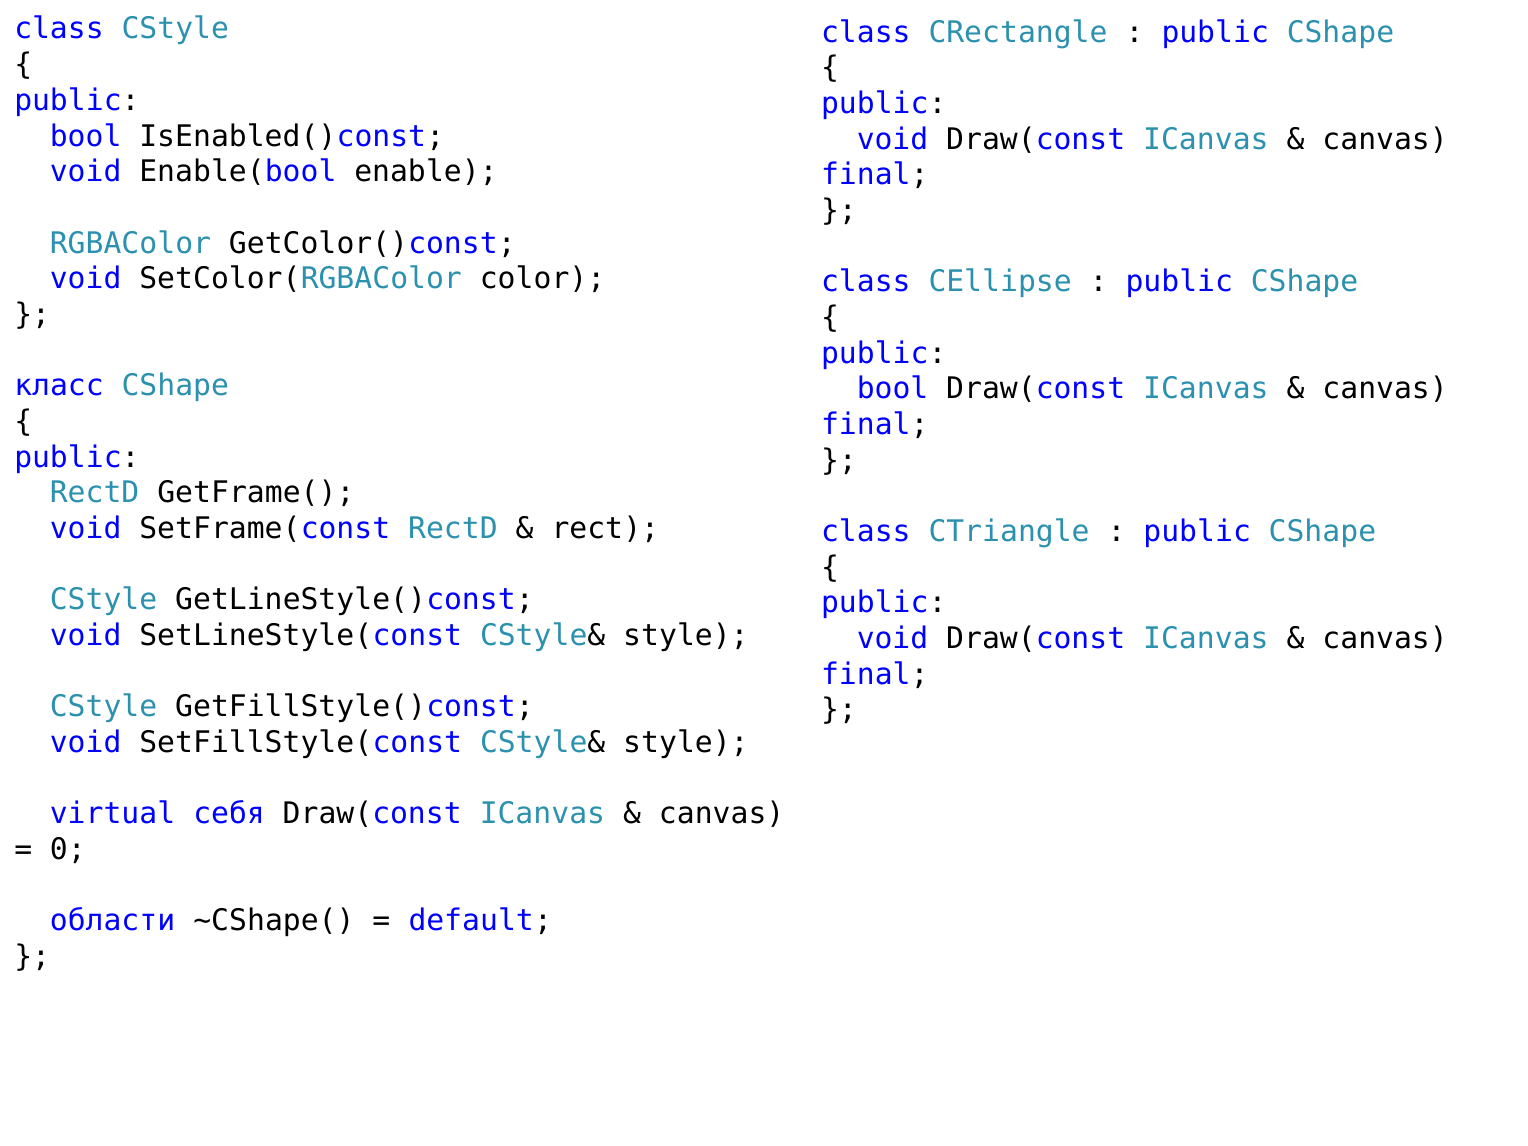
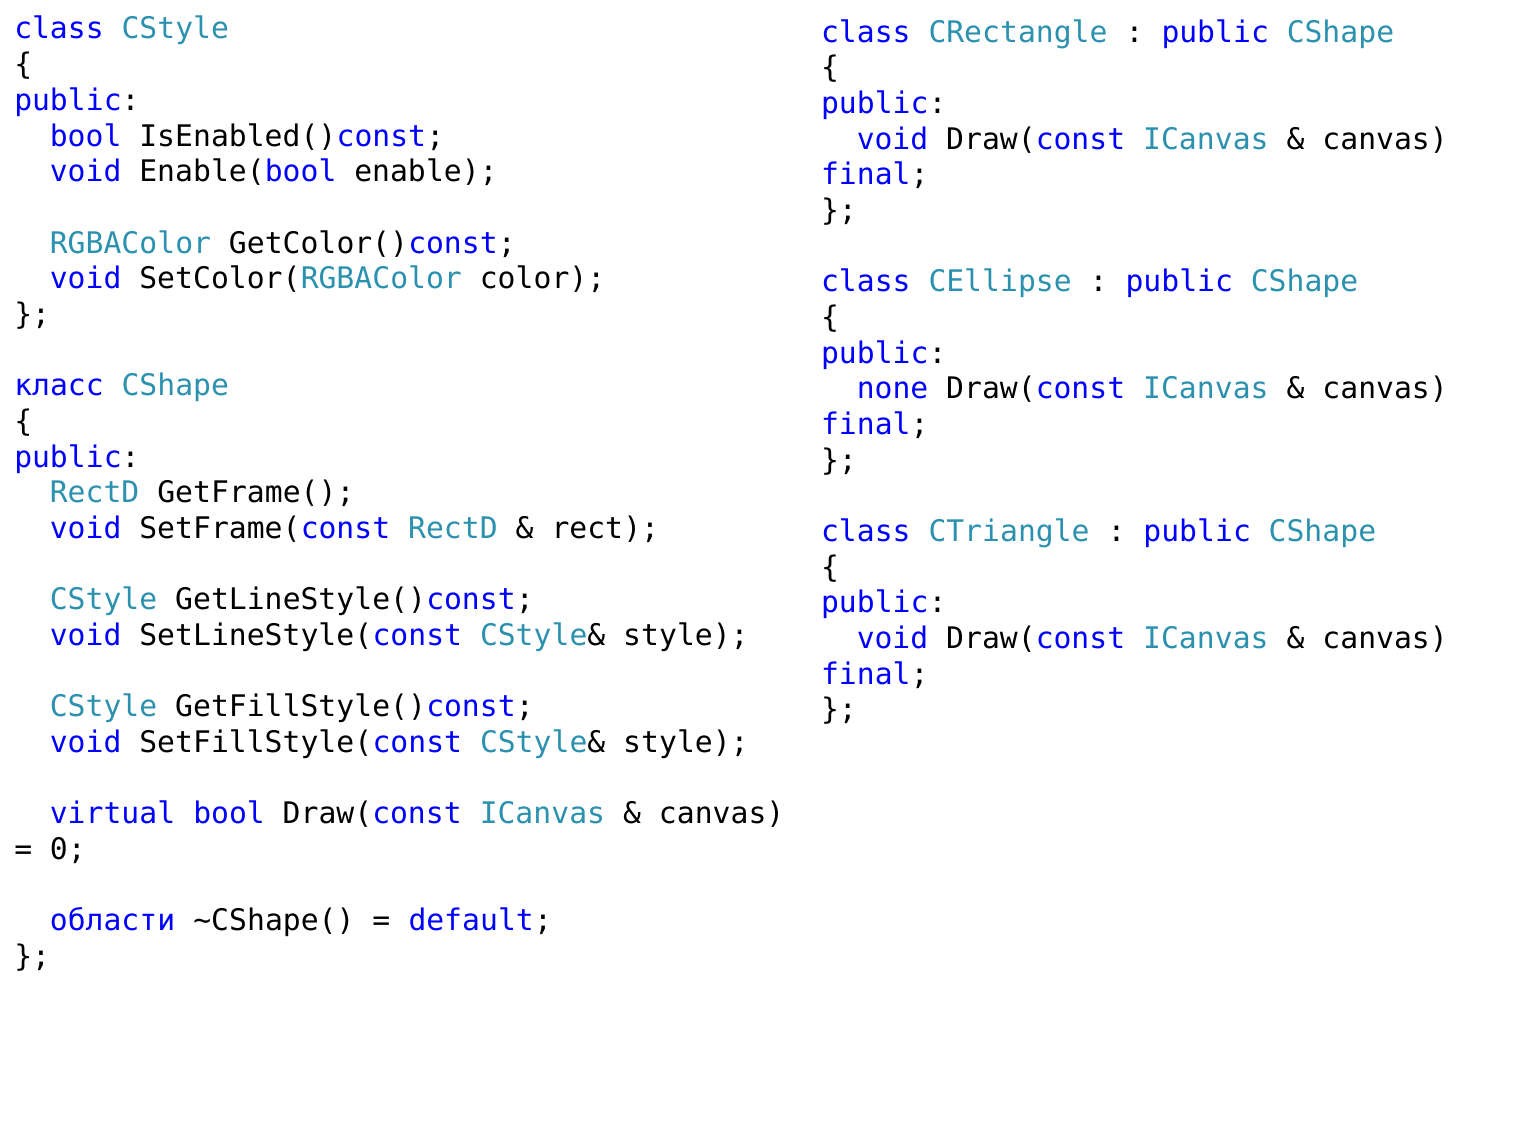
bool at (893, 389): bool -> none
virtual себя: себя -> bool
